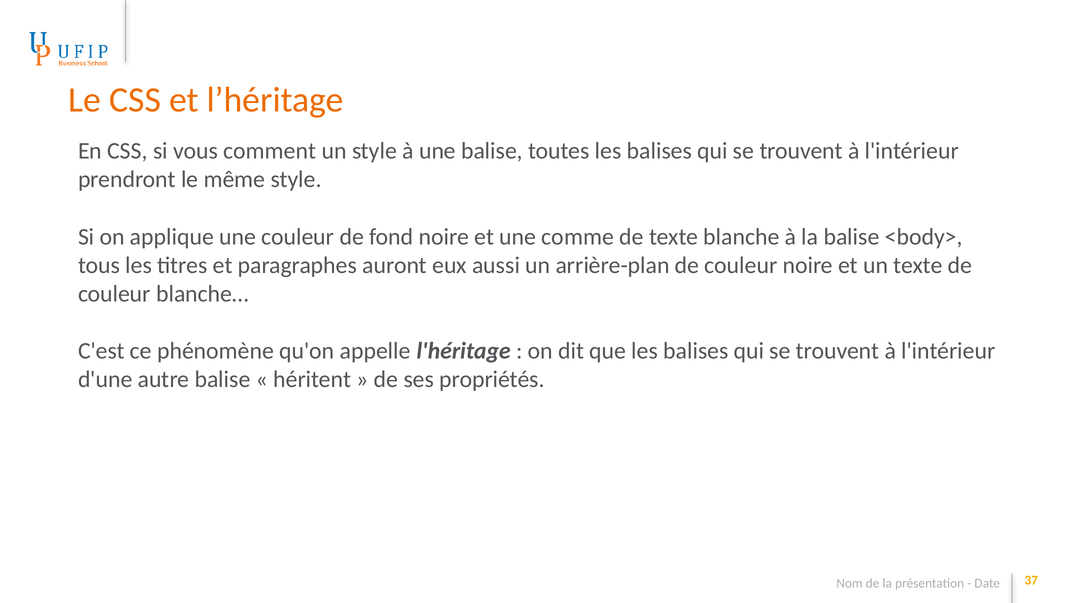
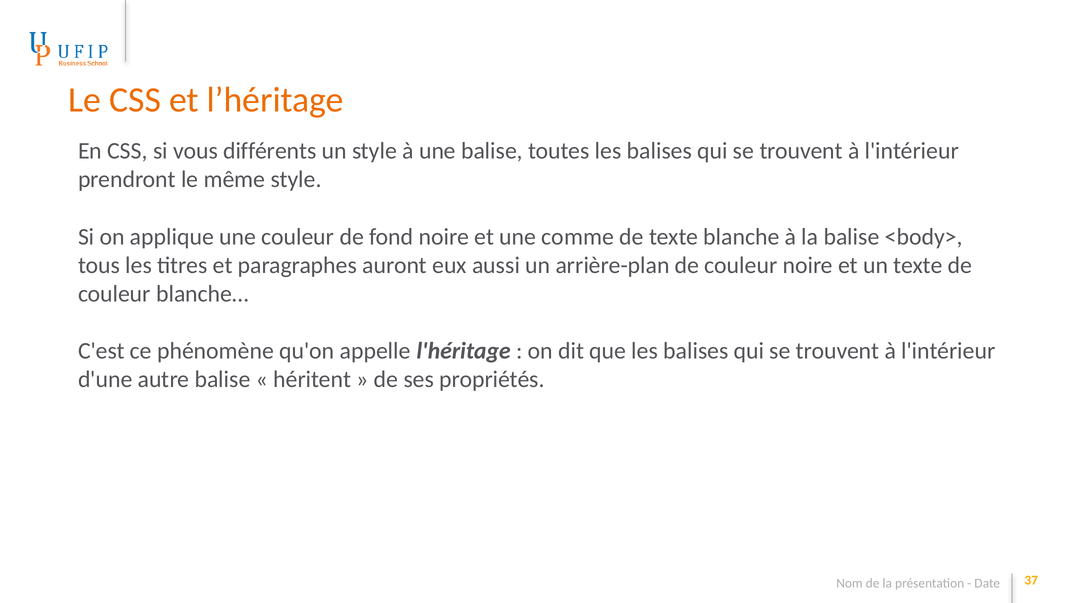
comment: comment -> différents
